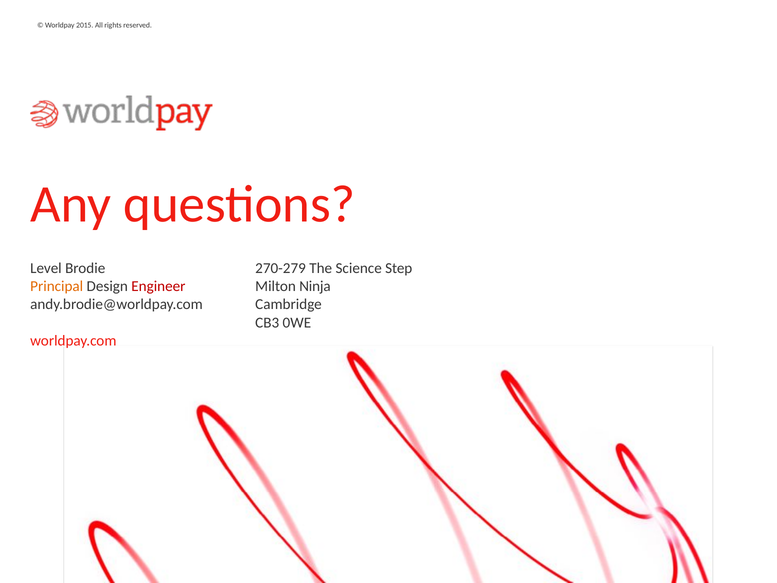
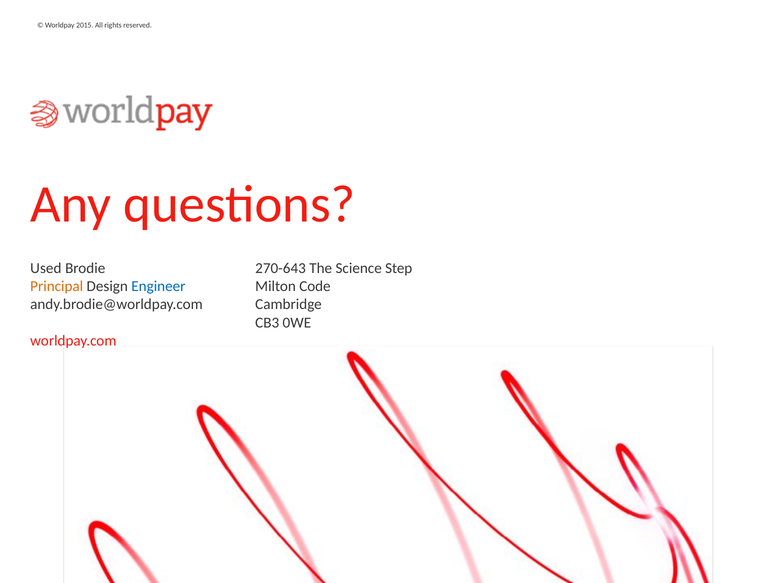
Level: Level -> Used
270-279: 270-279 -> 270-643
Engineer colour: red -> blue
Ninja: Ninja -> Code
